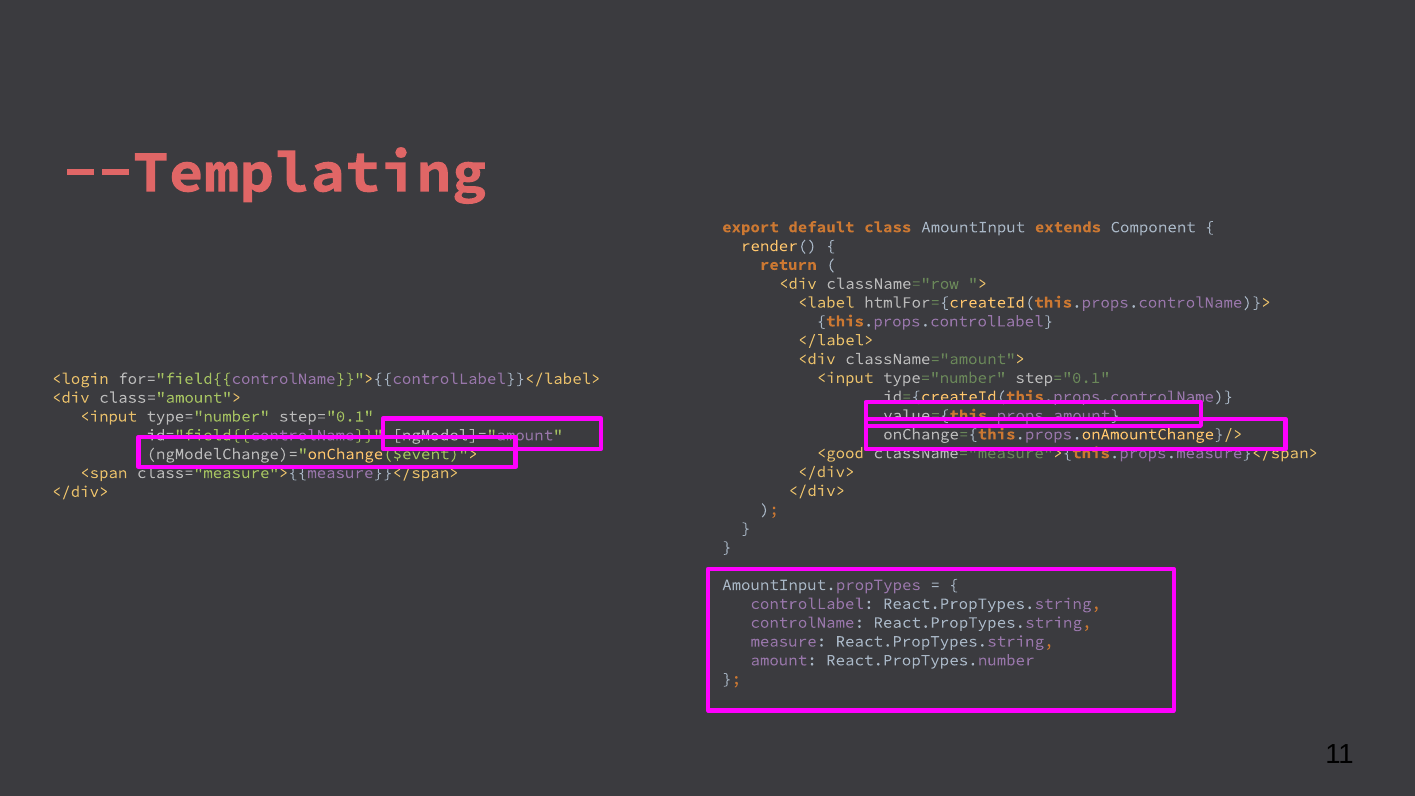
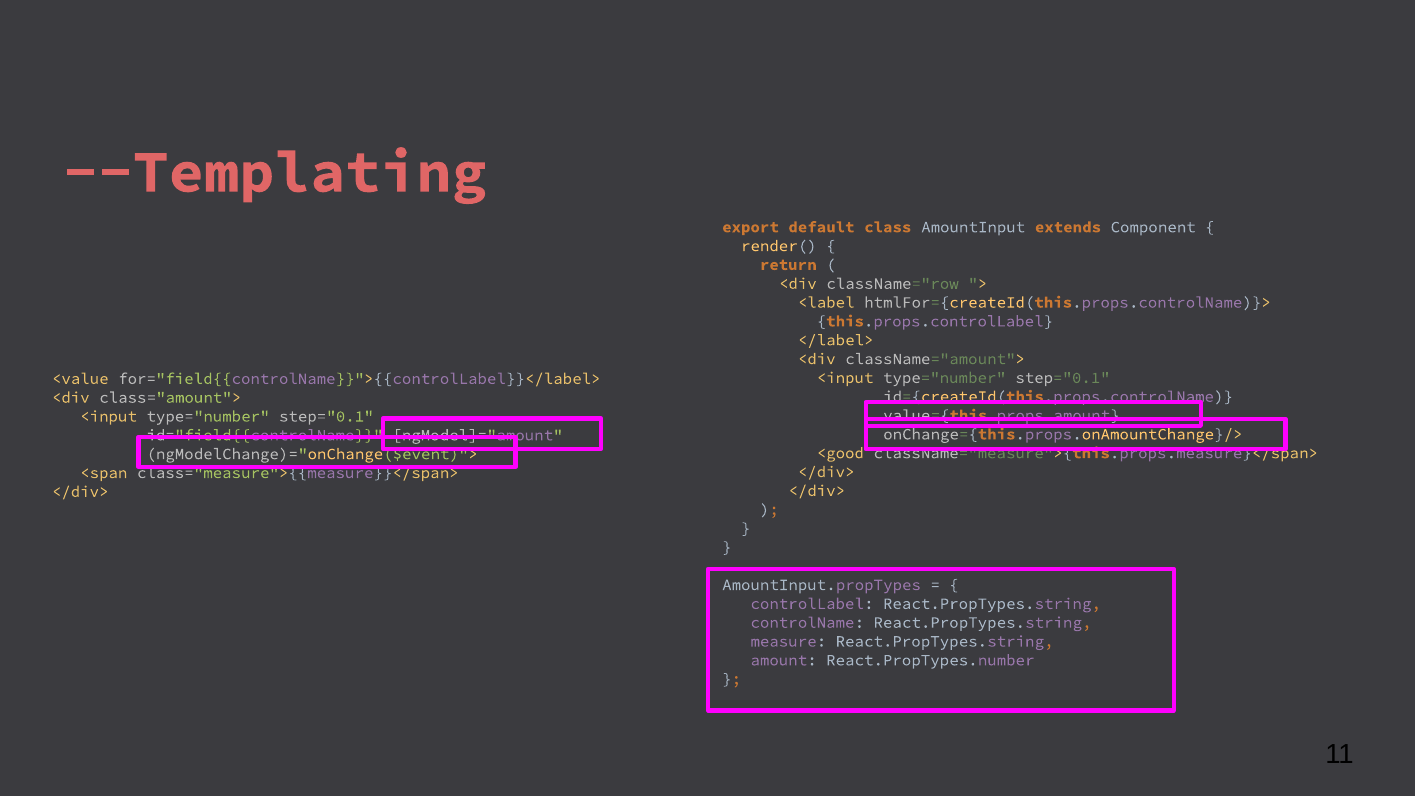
<login: <login -> <value
